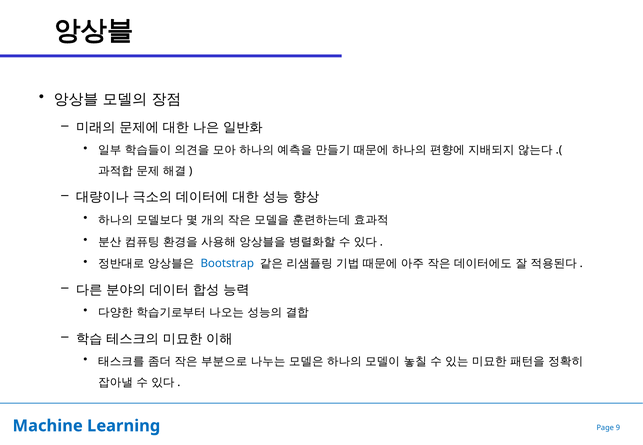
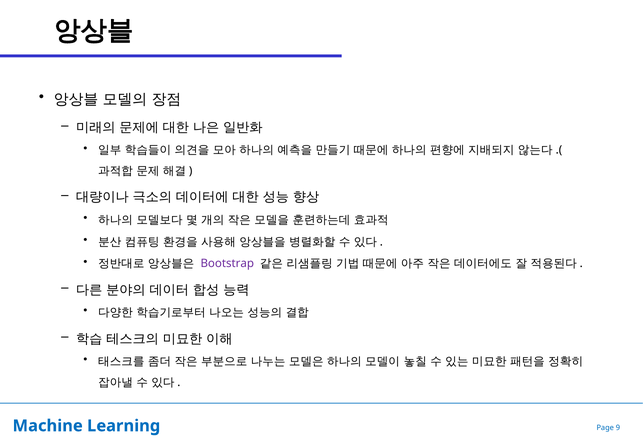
Bootstrap colour: blue -> purple
